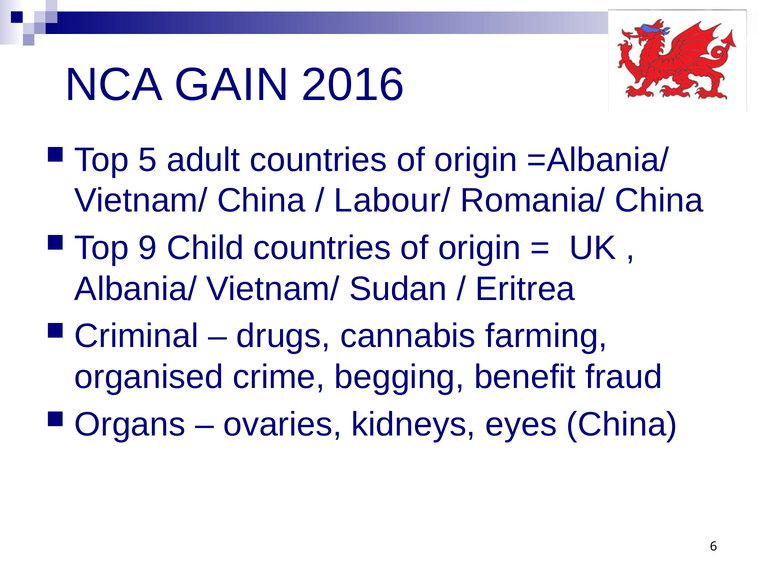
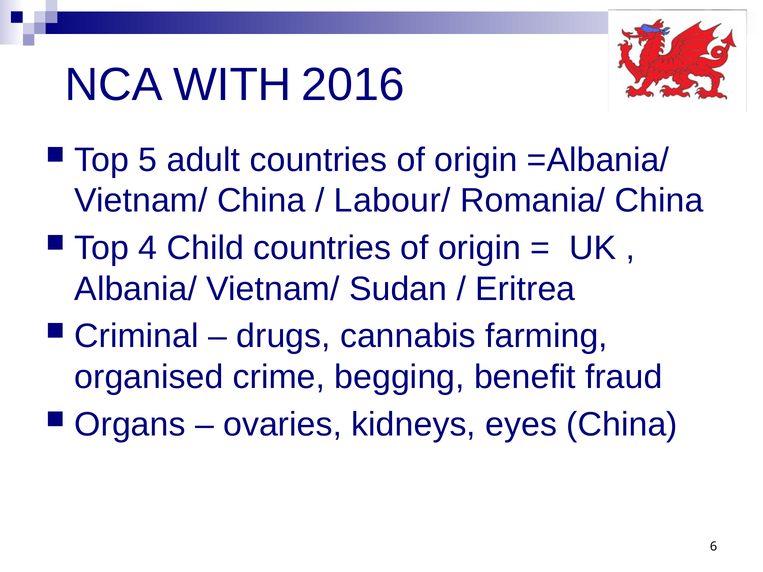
GAIN: GAIN -> WITH
9: 9 -> 4
